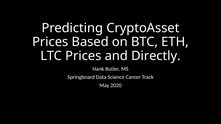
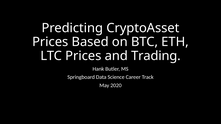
Directly: Directly -> Trading
